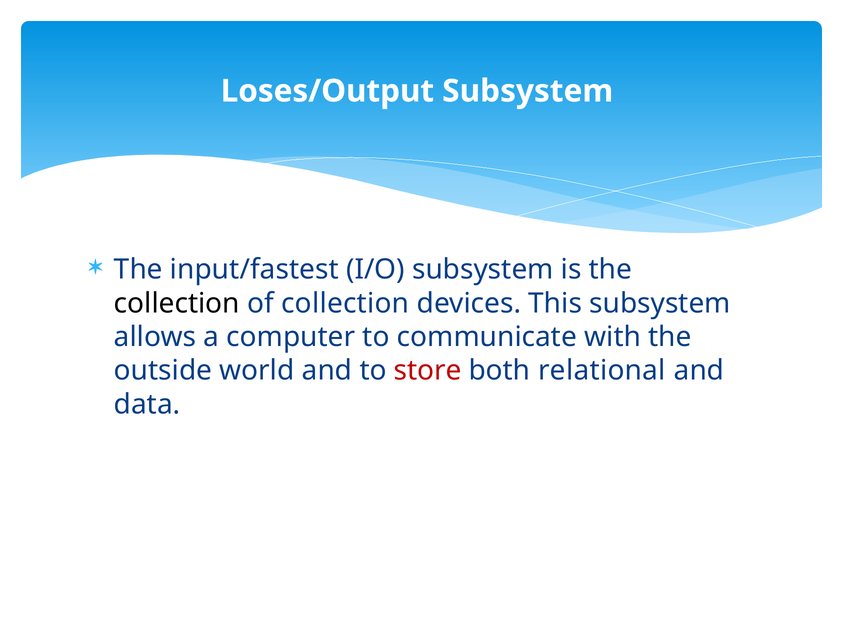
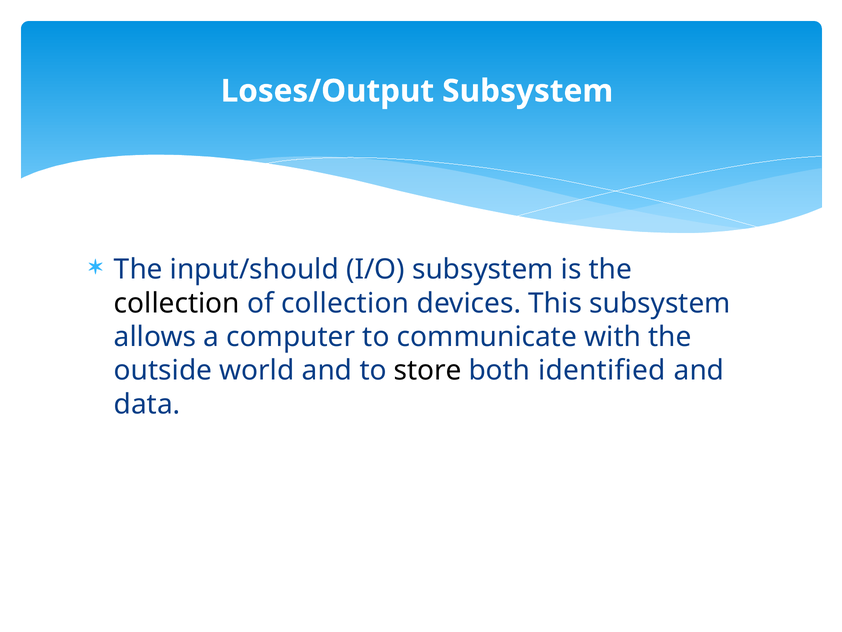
input/fastest: input/fastest -> input/should
store colour: red -> black
relational: relational -> identified
